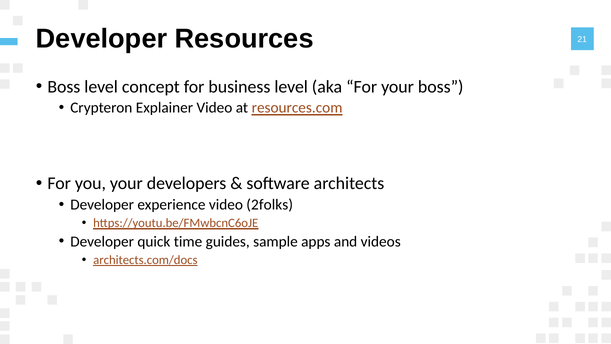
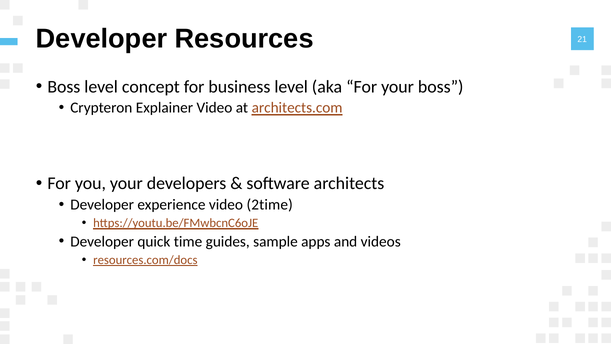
resources.com: resources.com -> architects.com
2folks: 2folks -> 2time
architects.com/docs: architects.com/docs -> resources.com/docs
